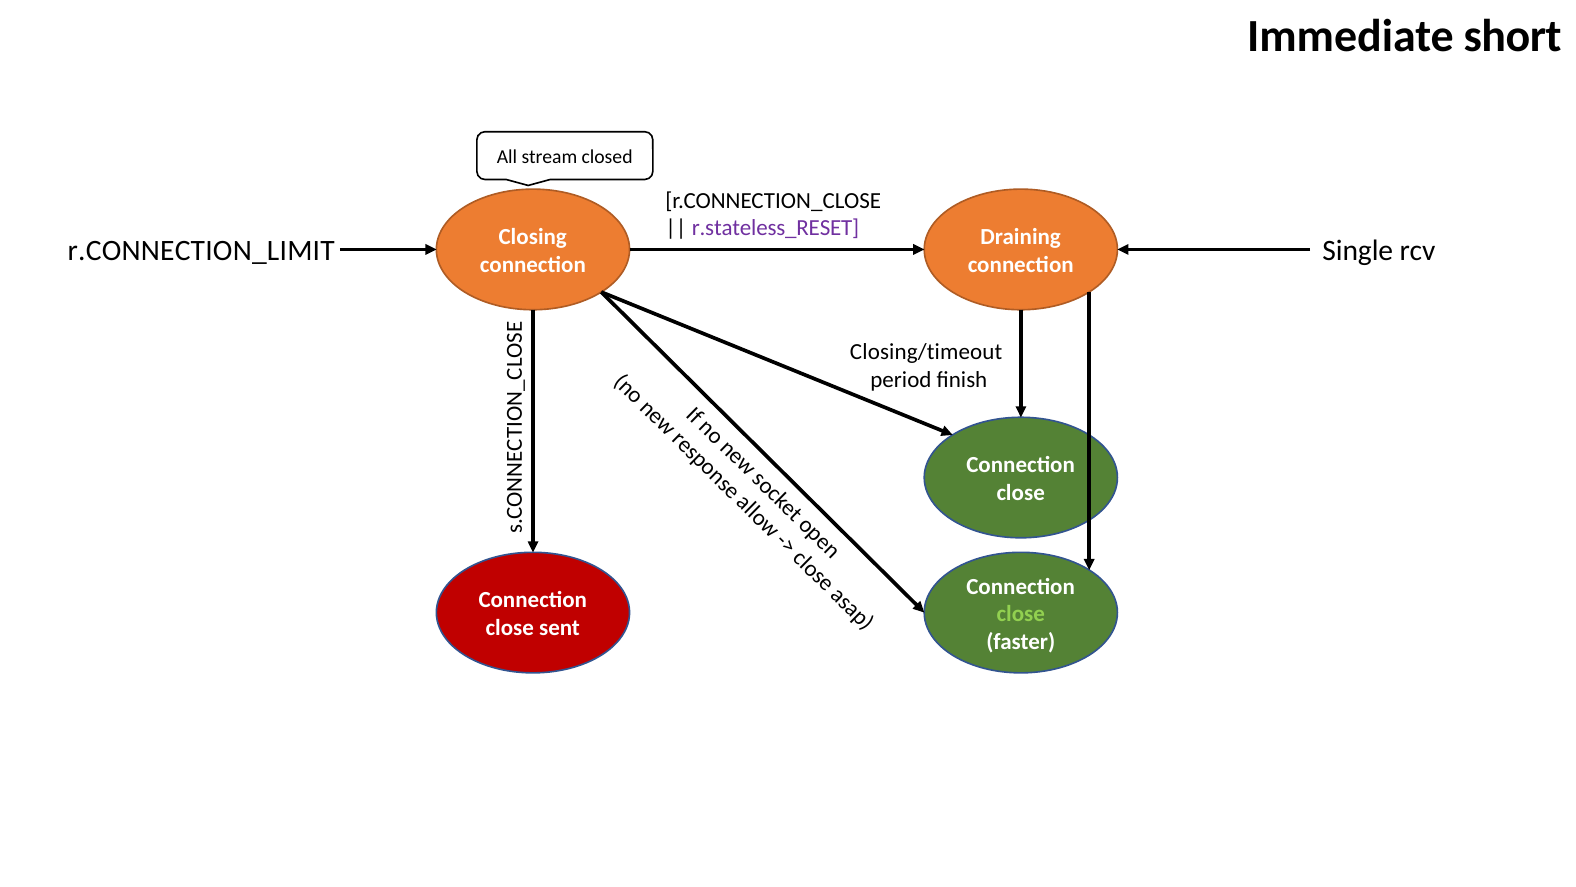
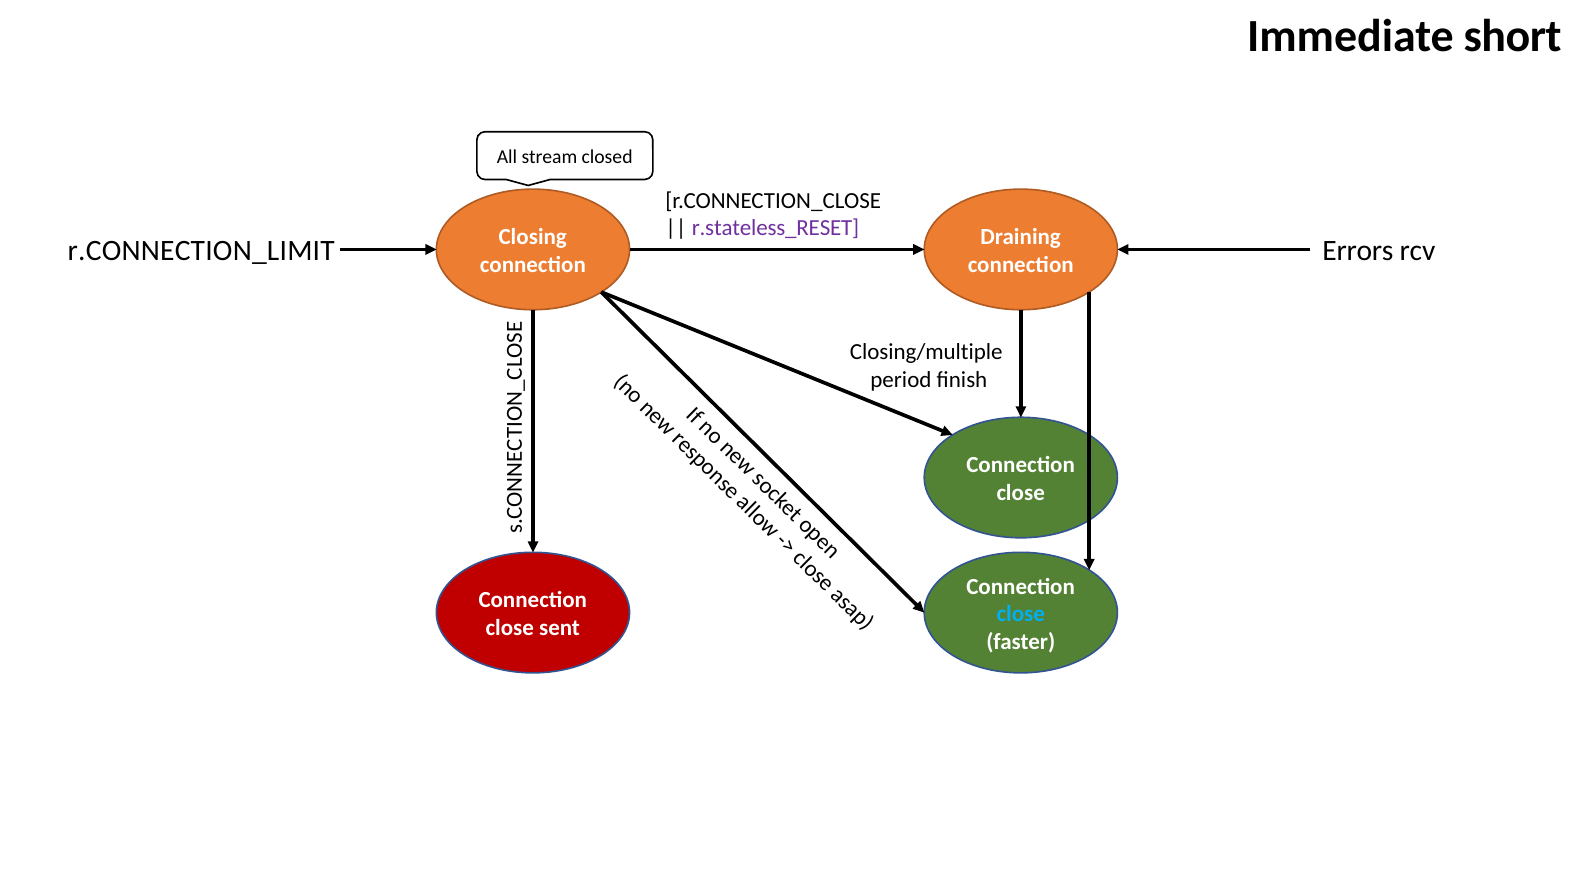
Single: Single -> Errors
Closing/timeout: Closing/timeout -> Closing/multiple
close at (1021, 614) colour: light green -> light blue
